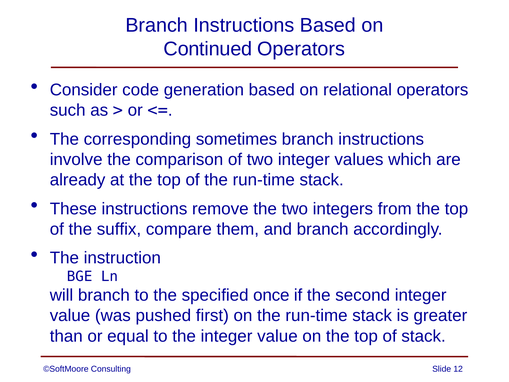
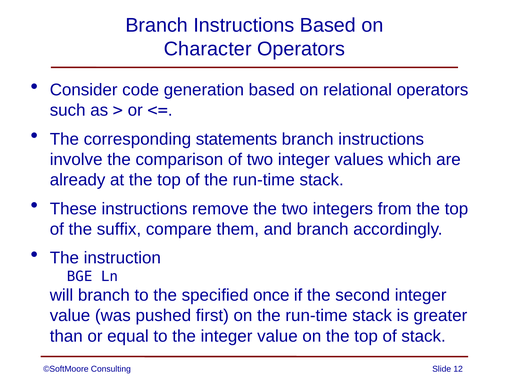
Continued: Continued -> Character
sometimes: sometimes -> statements
